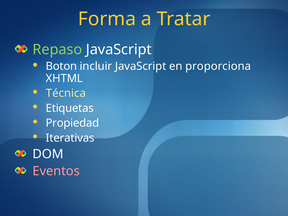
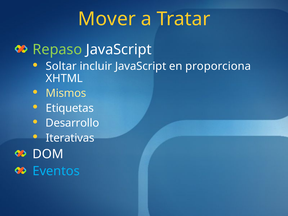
Forma: Forma -> Mover
Boton: Boton -> Soltar
Técnica: Técnica -> Mismos
Propiedad: Propiedad -> Desarrollo
Eventos colour: pink -> light blue
